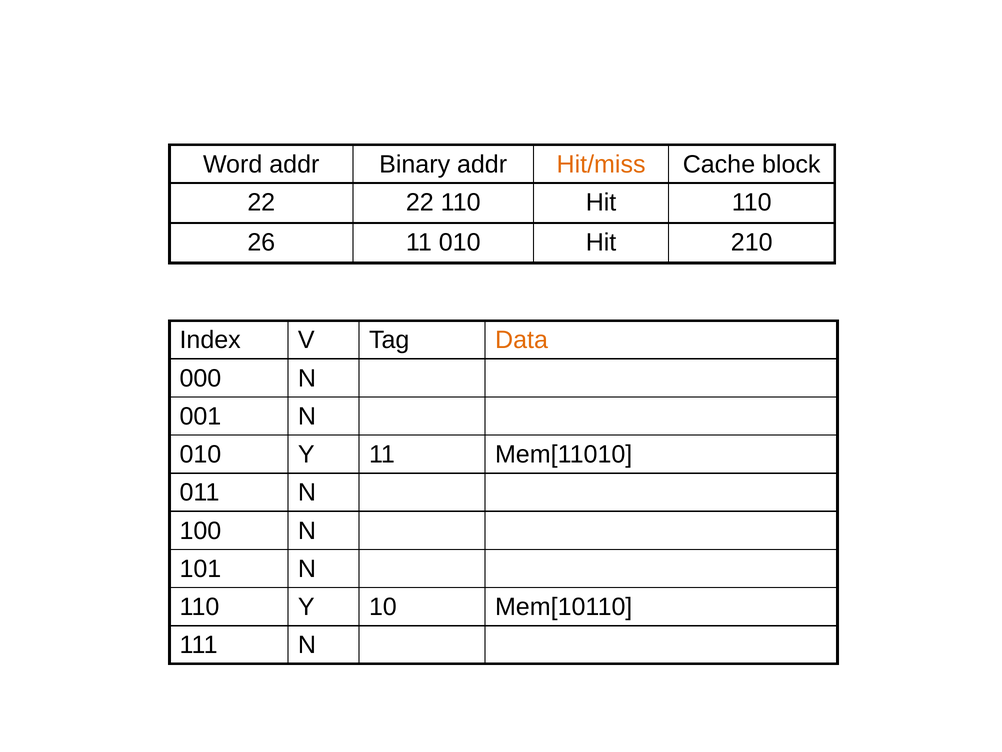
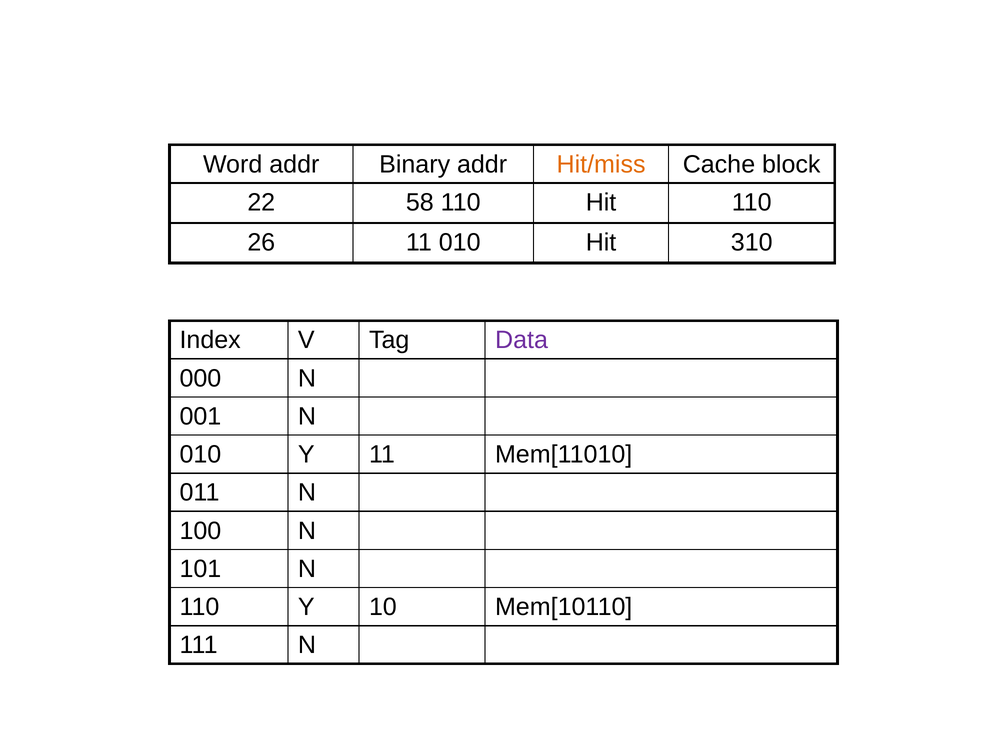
22 22: 22 -> 58
210: 210 -> 310
Data colour: orange -> purple
